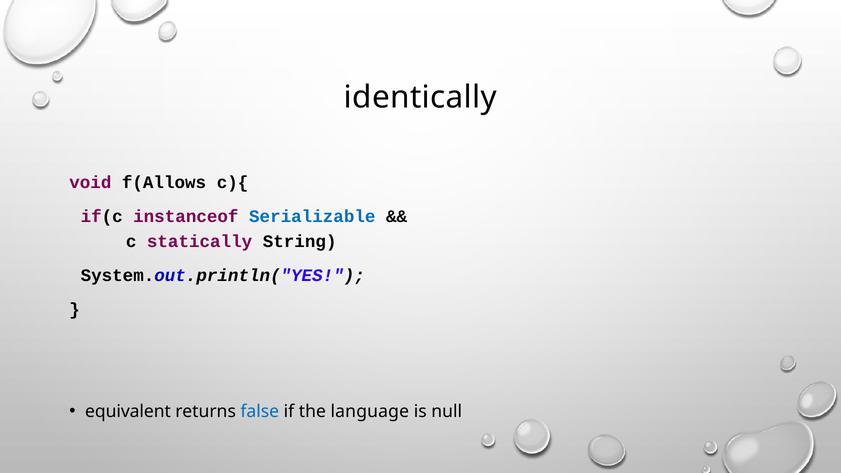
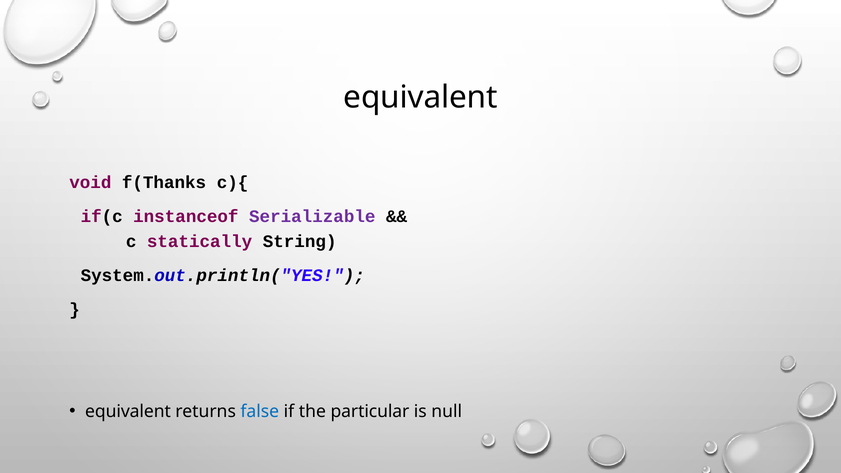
identically at (420, 97): identically -> equivalent
f(Allows: f(Allows -> f(Thanks
Serializable colour: blue -> purple
language: language -> particular
